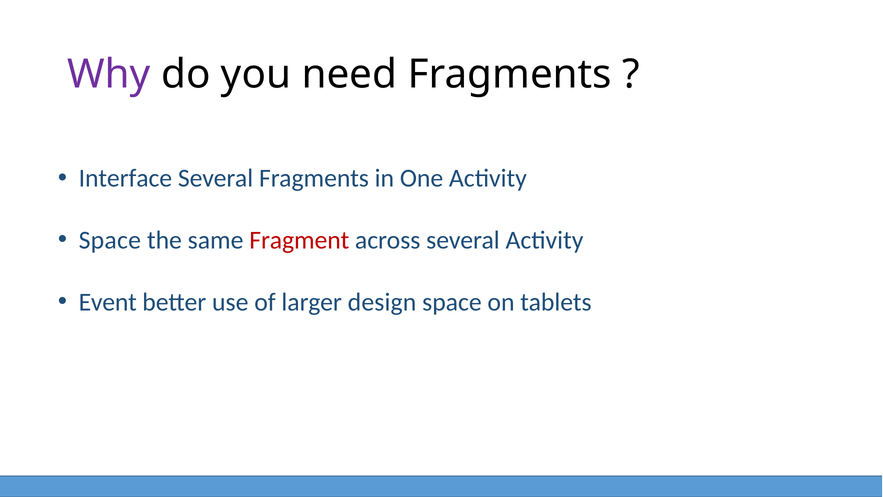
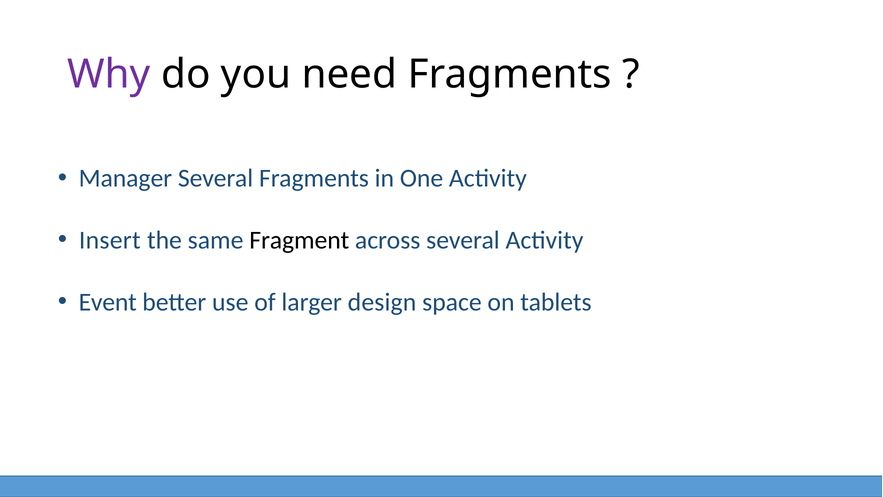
Interface: Interface -> Manager
Space at (110, 240): Space -> Insert
Fragment colour: red -> black
